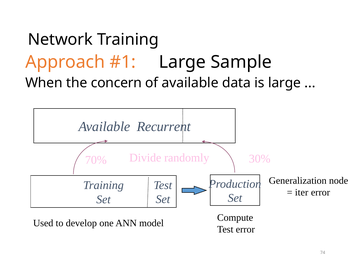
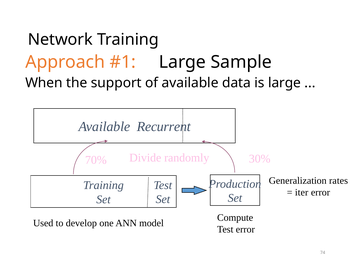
concern: concern -> support
node: node -> rates
